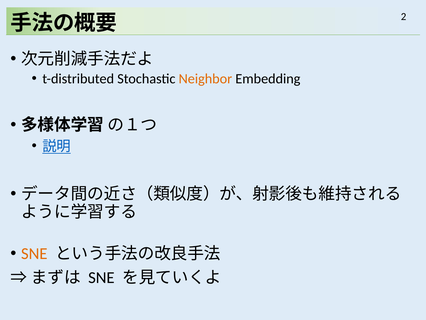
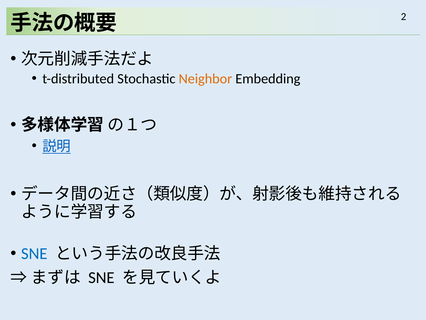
SNE at (34, 253) colour: orange -> blue
